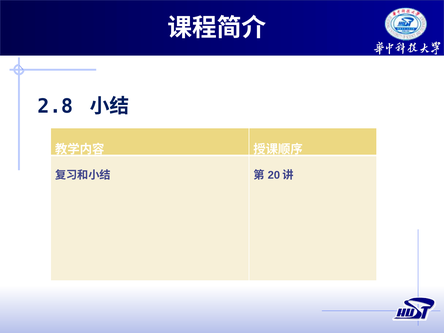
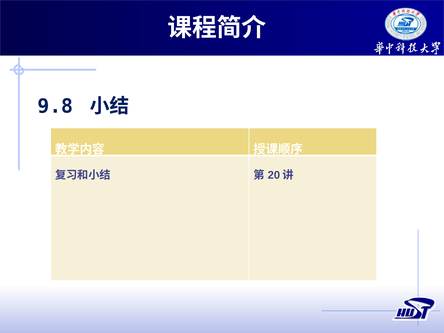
2.8: 2.8 -> 9.8
